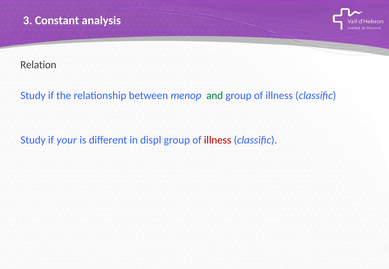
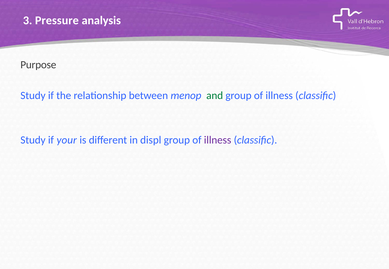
Constant: Constant -> Pressure
Relation: Relation -> Purpose
illness at (218, 140) colour: red -> purple
